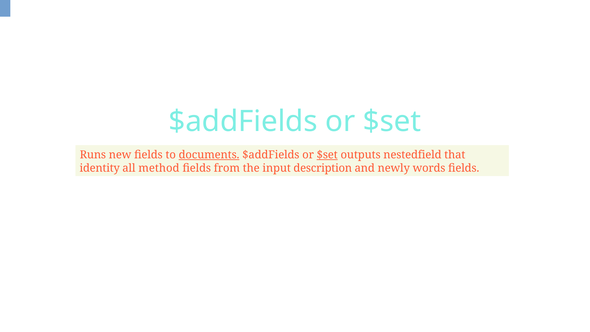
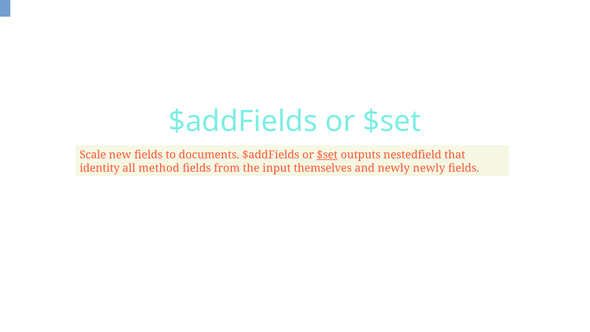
Runs: Runs -> Scale
documents underline: present -> none
description: description -> themselves
newly words: words -> newly
